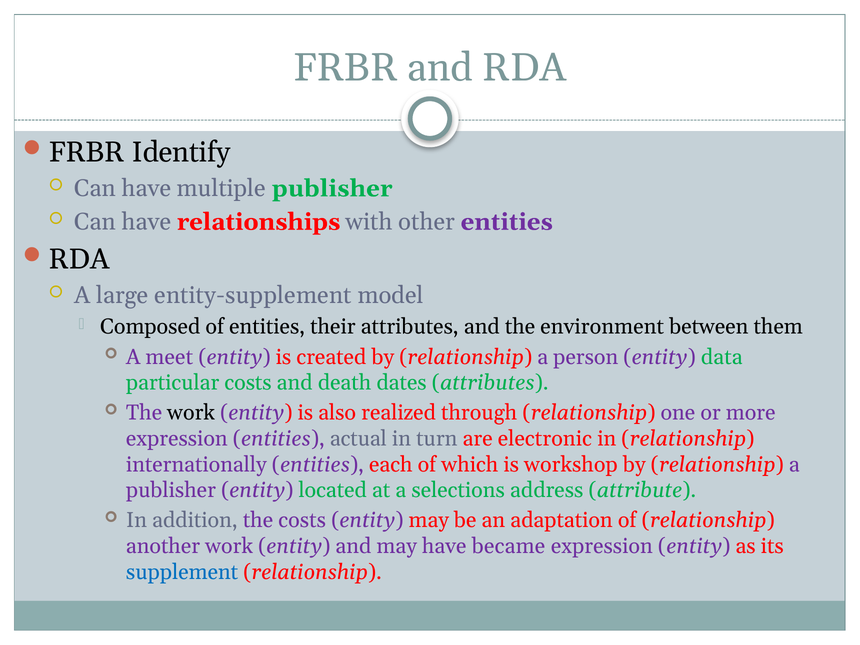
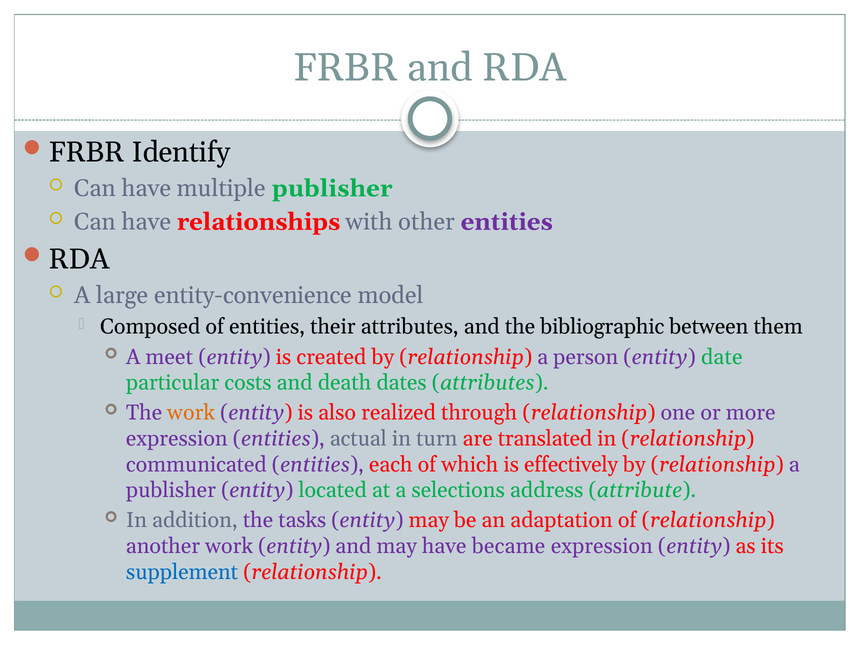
entity-supplement: entity-supplement -> entity-convenience
environment: environment -> bibliographic
data: data -> date
work at (191, 413) colour: black -> orange
electronic: electronic -> translated
internationally: internationally -> communicated
workshop: workshop -> effectively
the costs: costs -> tasks
